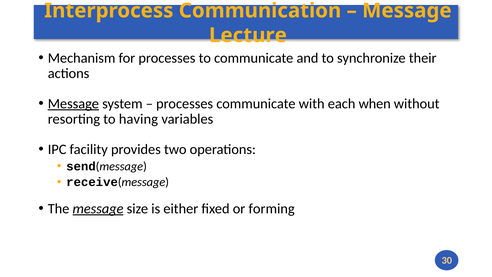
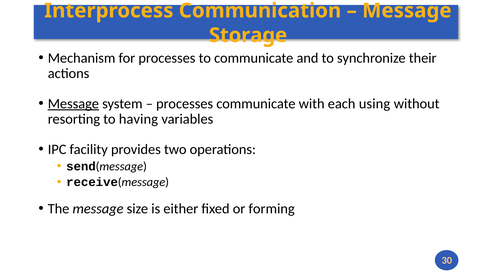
Lecture: Lecture -> Storage
when: when -> using
message at (98, 209) underline: present -> none
